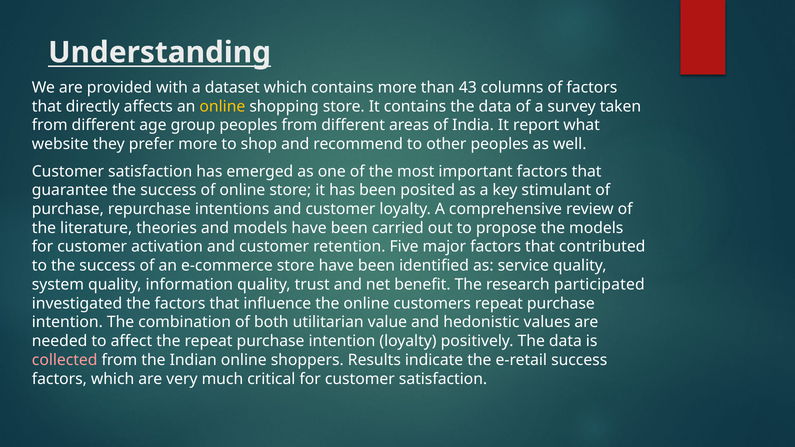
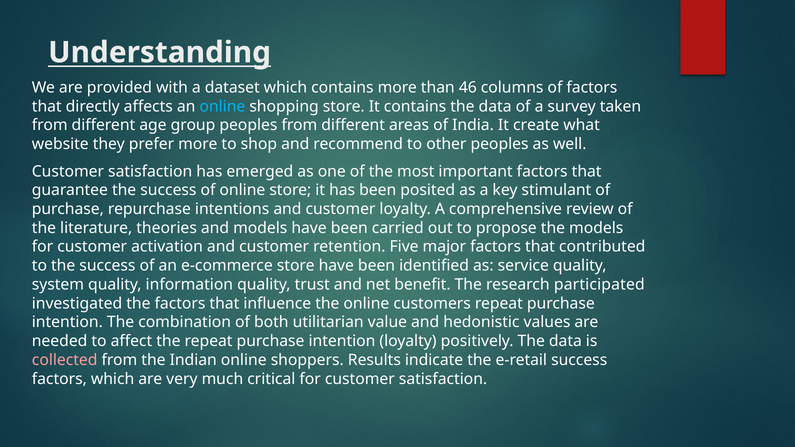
43: 43 -> 46
online at (222, 106) colour: yellow -> light blue
report: report -> create
